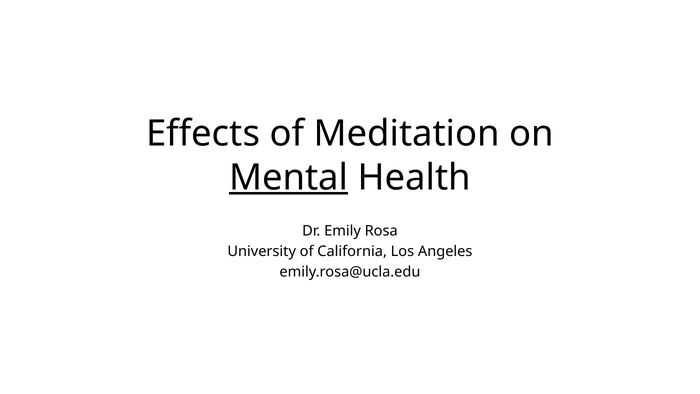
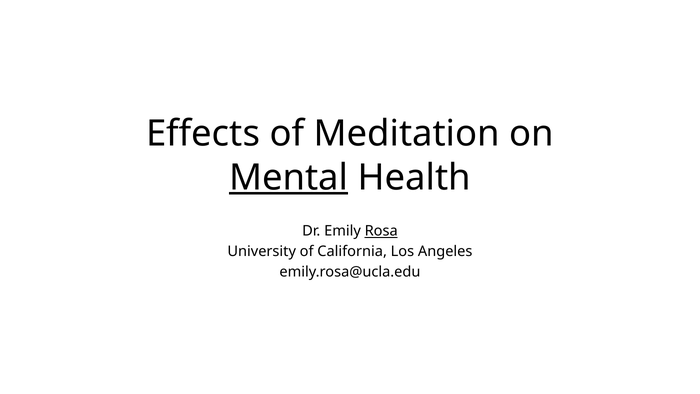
Rosa underline: none -> present
